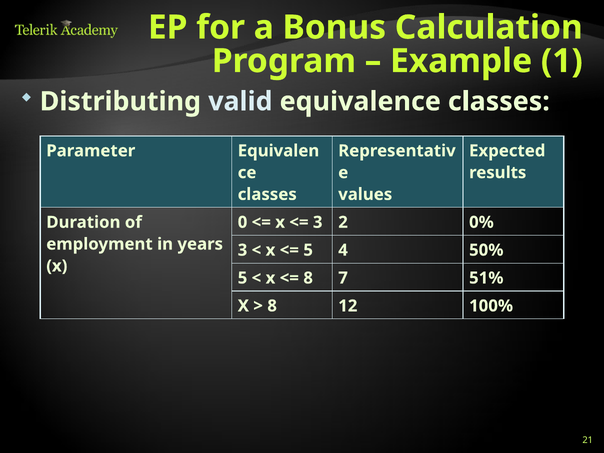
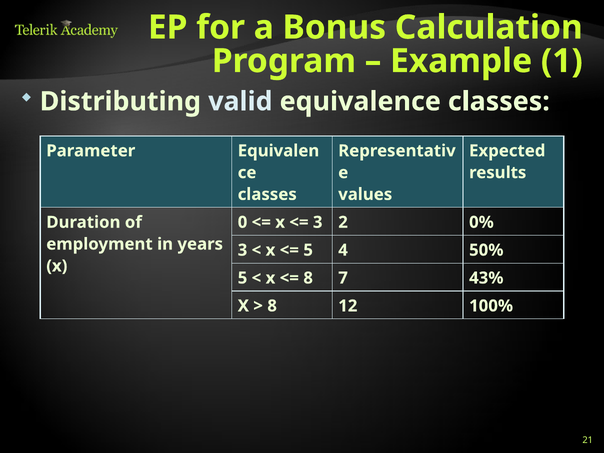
51%: 51% -> 43%
